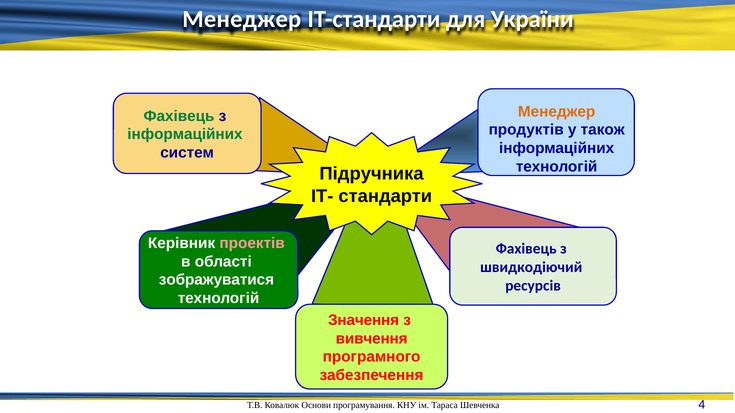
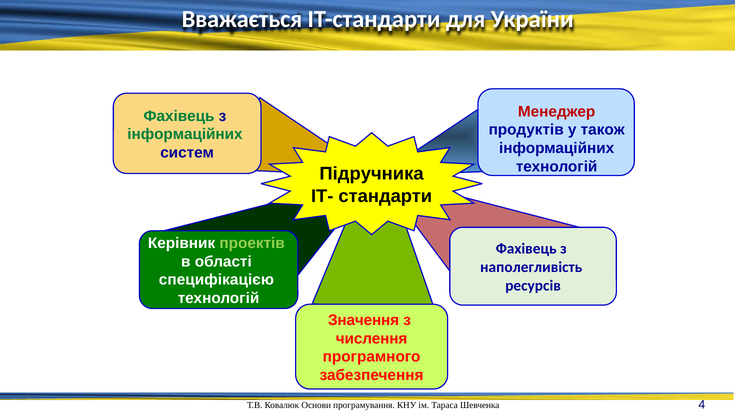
Менеджер at (242, 19): Менеджер -> Вважається
Менеджер at (557, 112) colour: orange -> red
проектів colour: pink -> light green
швидкодіючий: швидкодіючий -> наполегливість
зображуватися: зображуватися -> специфікацією
вивчення: вивчення -> числення
